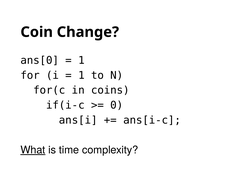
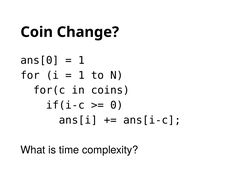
What underline: present -> none
